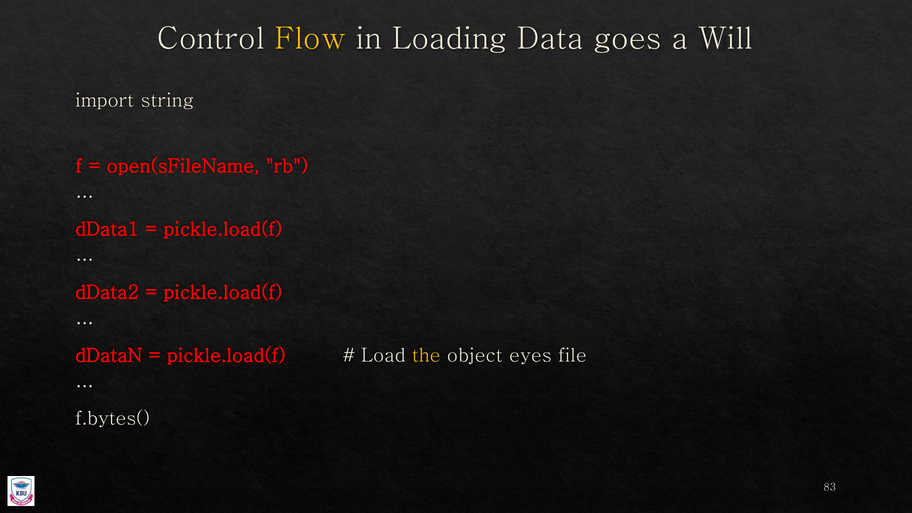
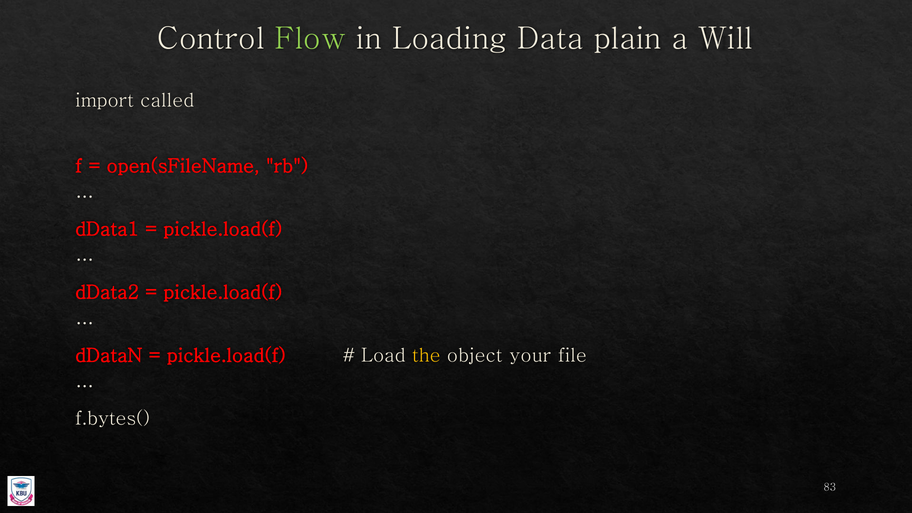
Flow colour: yellow -> light green
goes: goes -> plain
string: string -> called
eyes: eyes -> your
